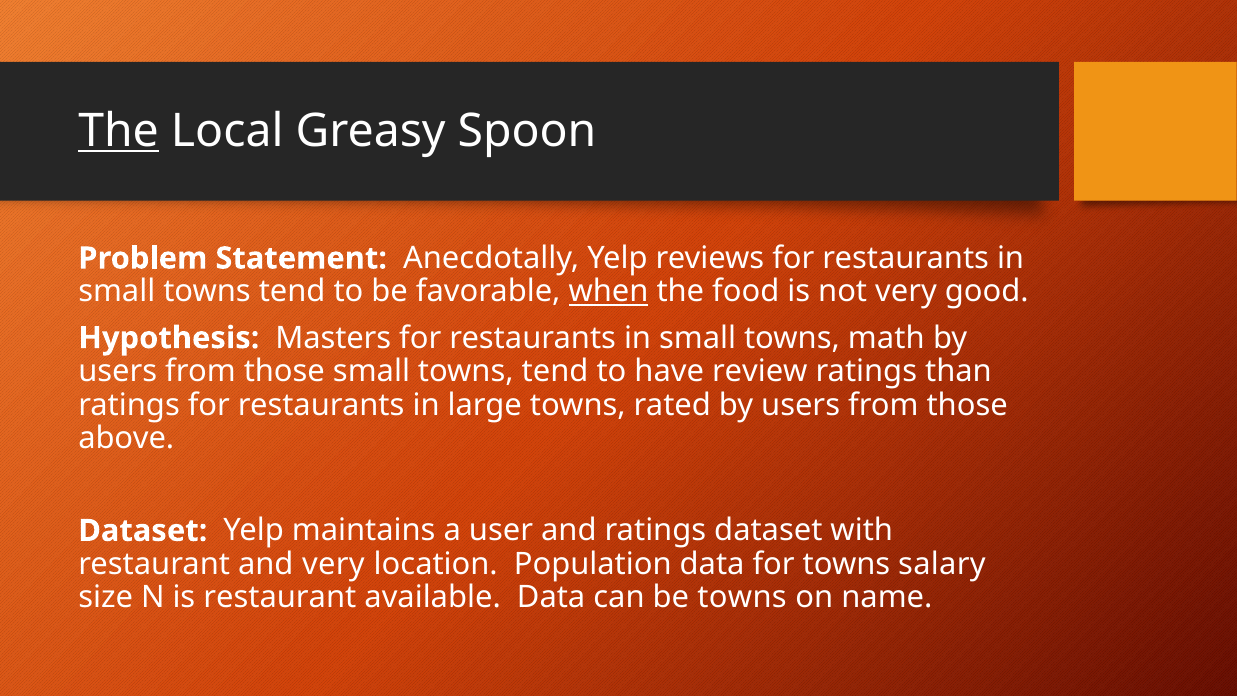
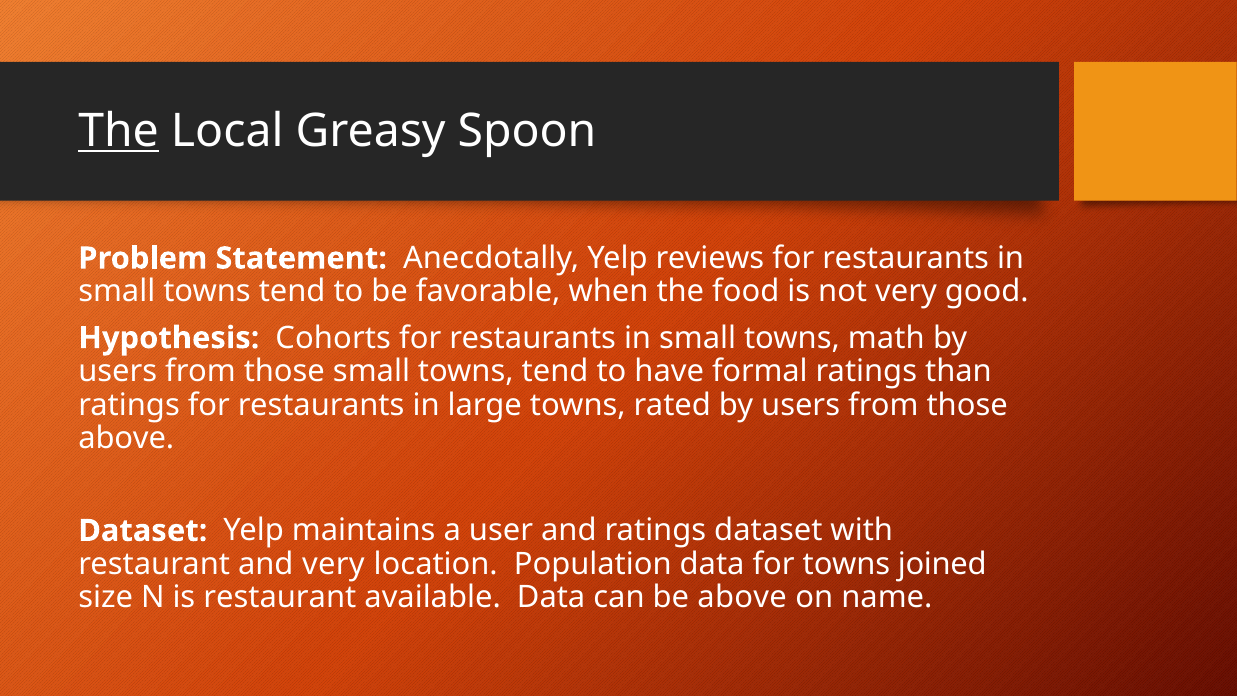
when underline: present -> none
Masters: Masters -> Cohorts
review: review -> formal
salary: salary -> joined
be towns: towns -> above
